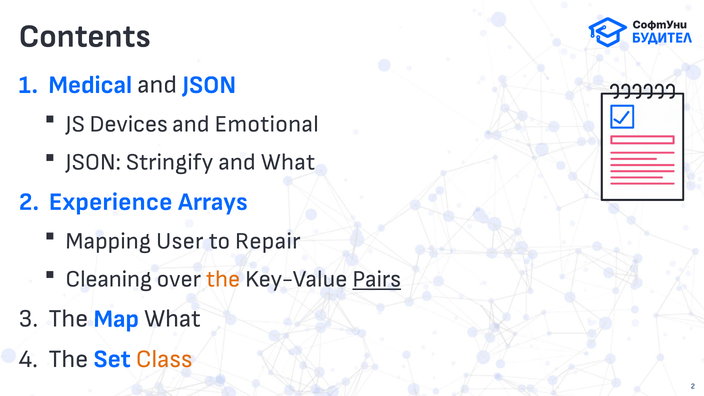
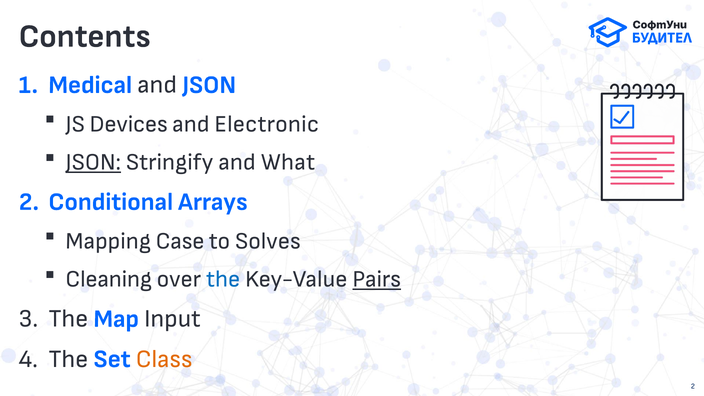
Emotional: Emotional -> Electronic
JSON at (93, 162) underline: none -> present
Experience: Experience -> Conditional
User: User -> Case
Repair: Repair -> Solves
the at (223, 279) colour: orange -> blue
Map What: What -> Input
